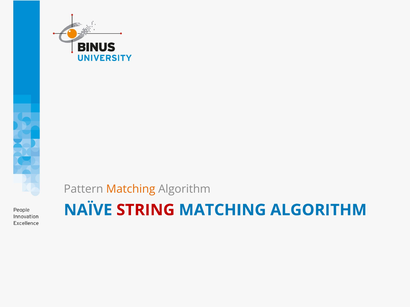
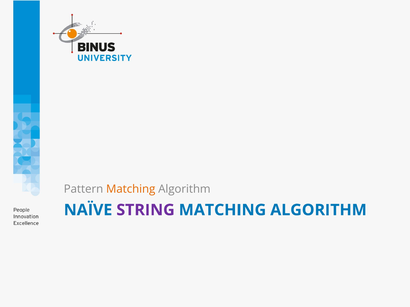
STRING colour: red -> purple
